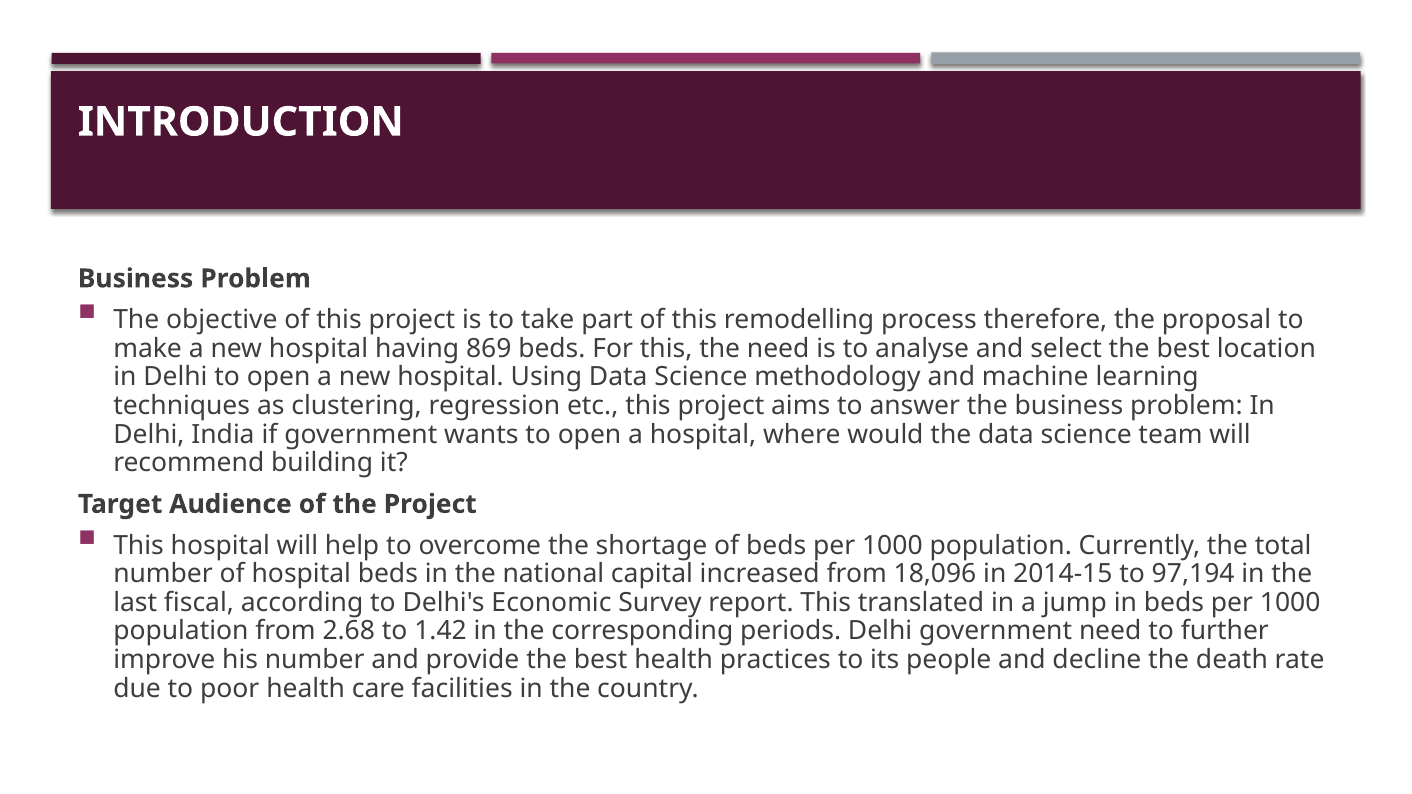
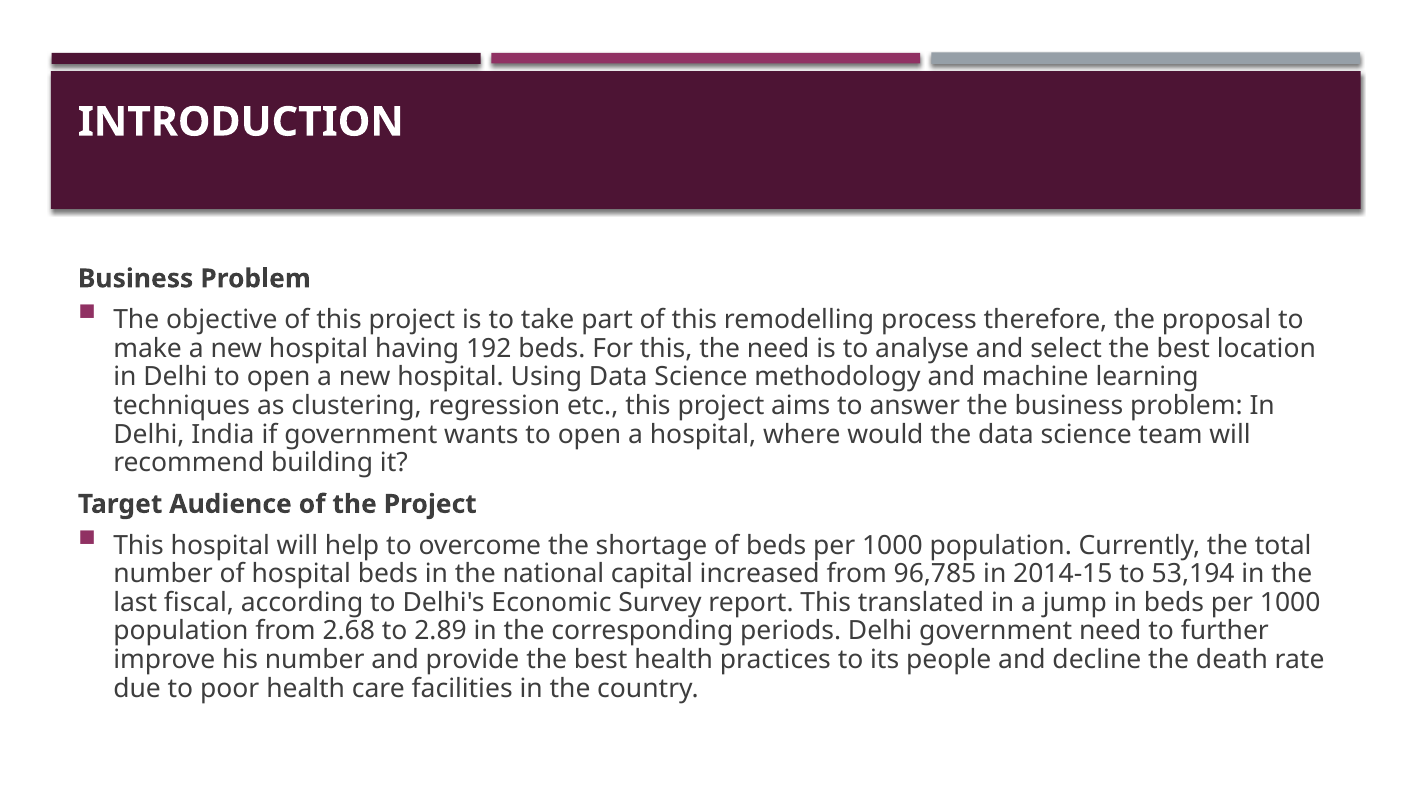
869: 869 -> 192
18,096: 18,096 -> 96,785
97,194: 97,194 -> 53,194
1.42: 1.42 -> 2.89
